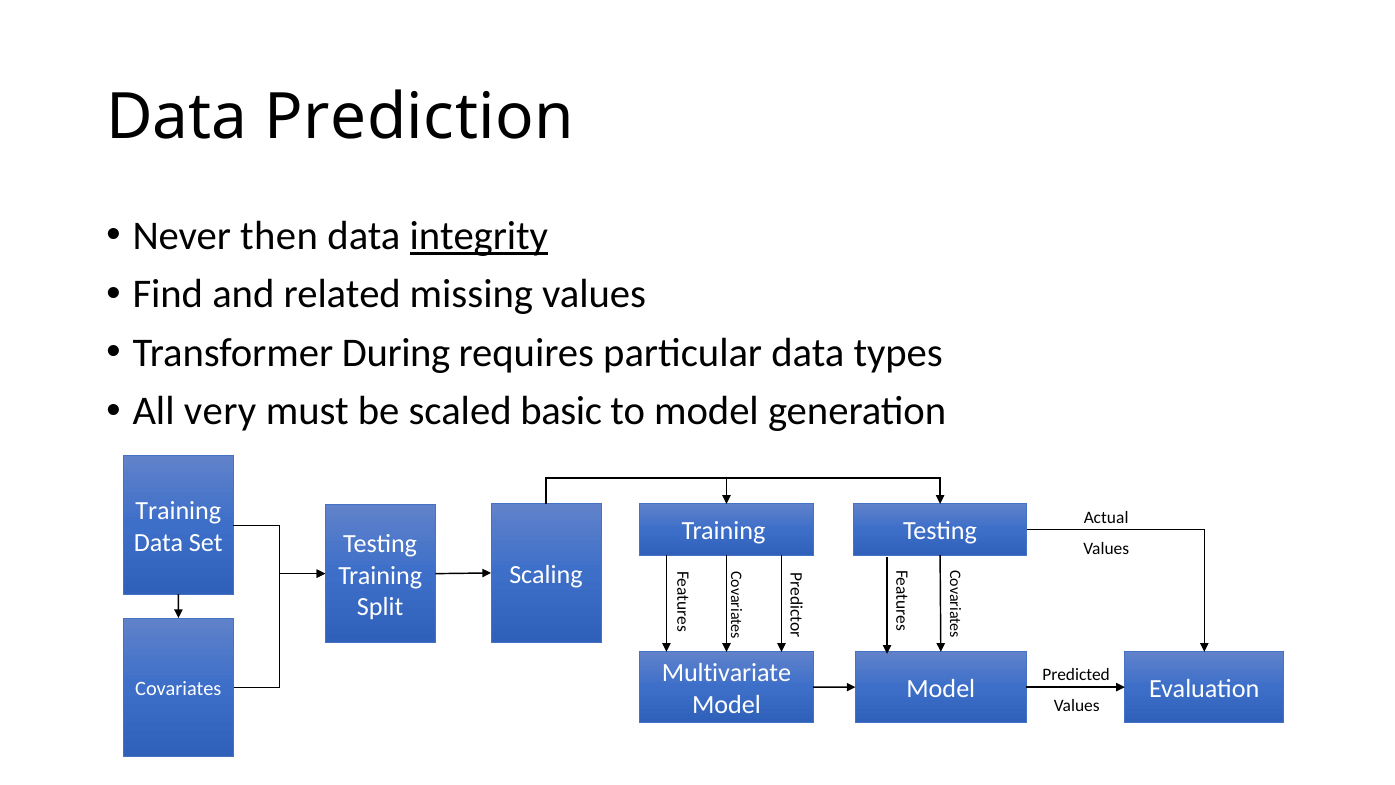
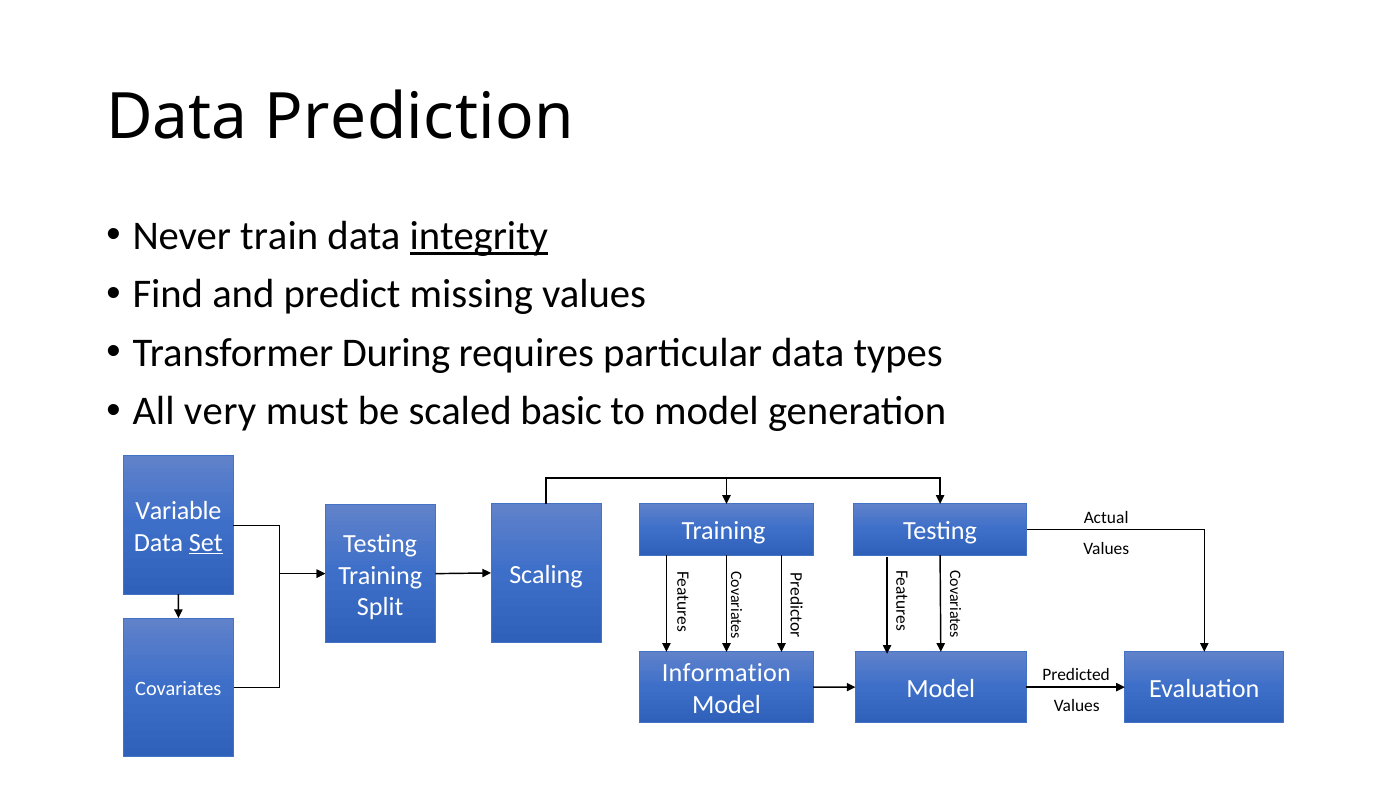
then: then -> train
related: related -> predict
Training at (178, 511): Training -> Variable
Set underline: none -> present
Multivariate: Multivariate -> Information
